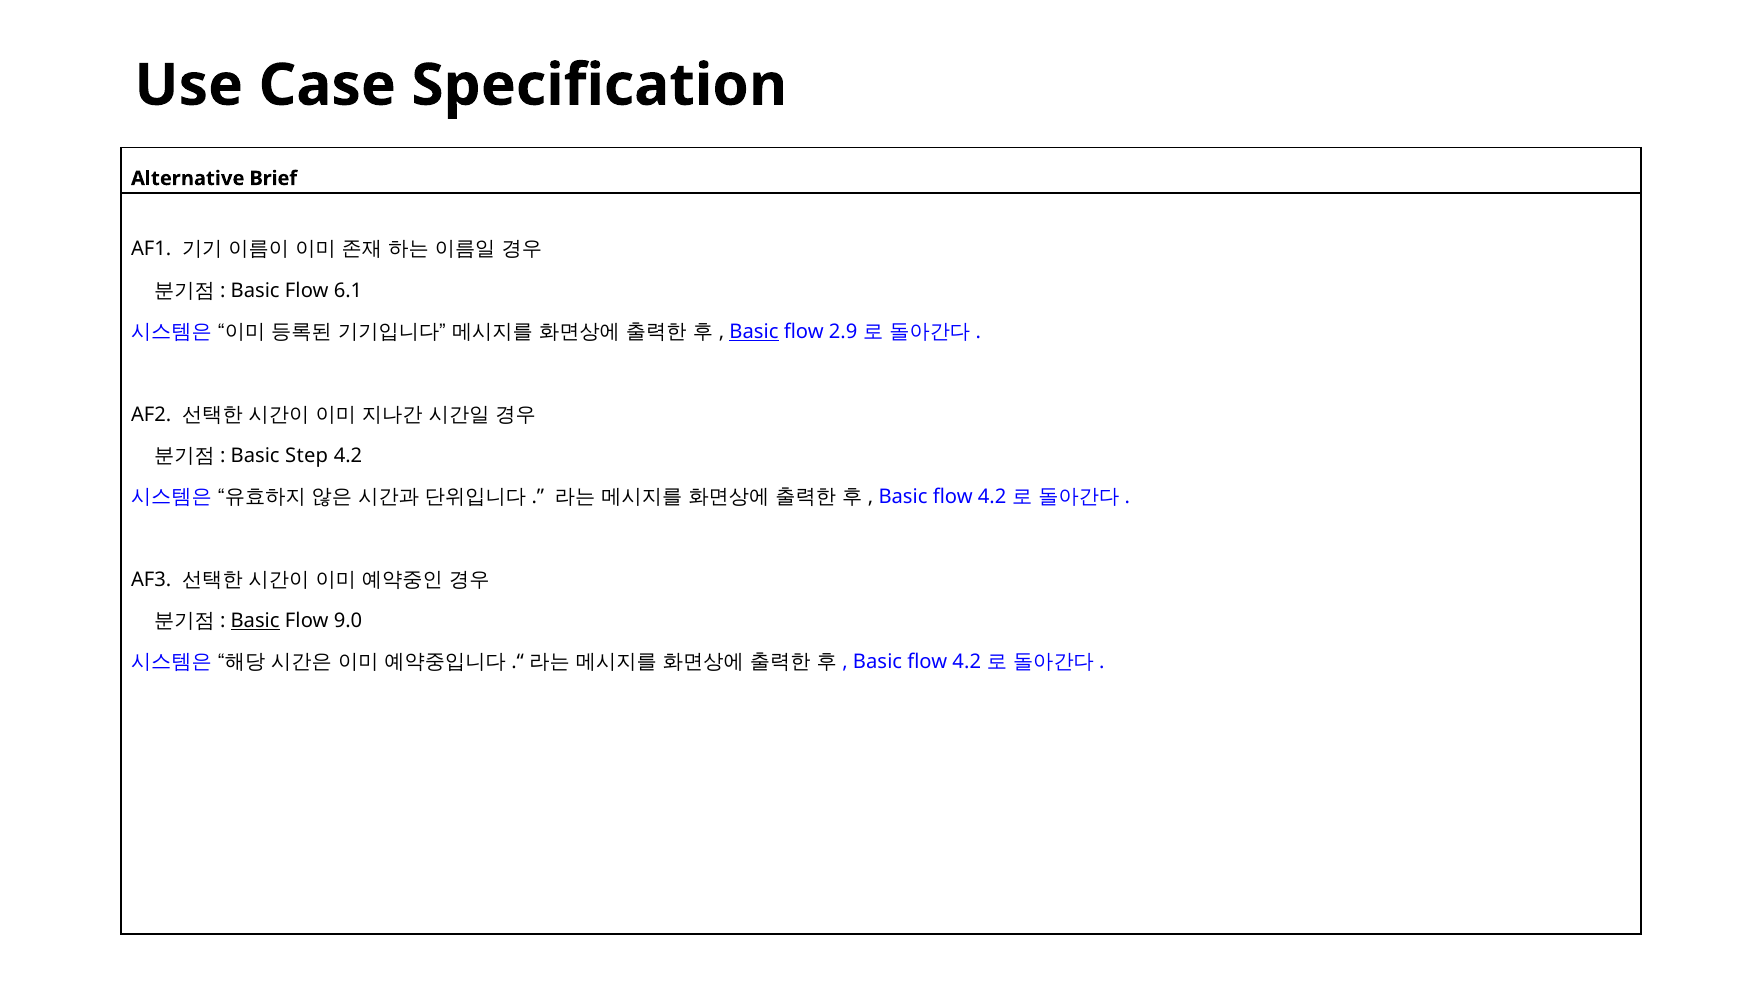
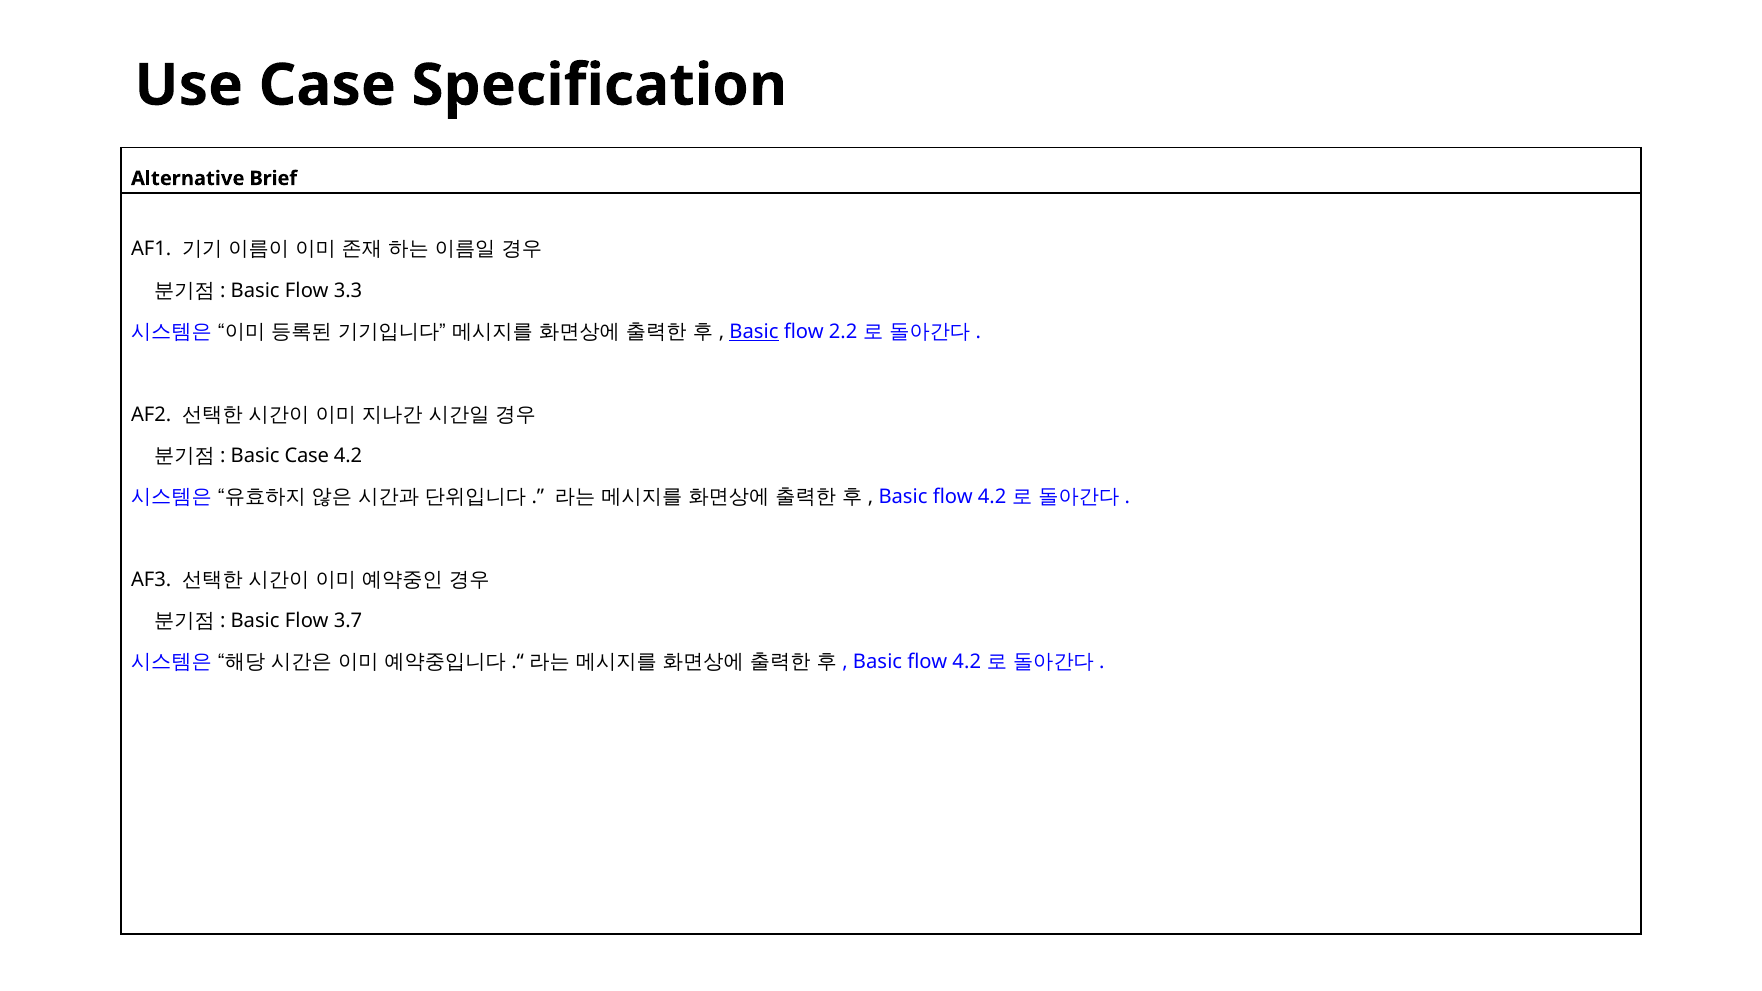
6.1: 6.1 -> 3.3
2.9: 2.9 -> 2.2
Basic Step: Step -> Case
Basic at (255, 621) underline: present -> none
9.0: 9.0 -> 3.7
